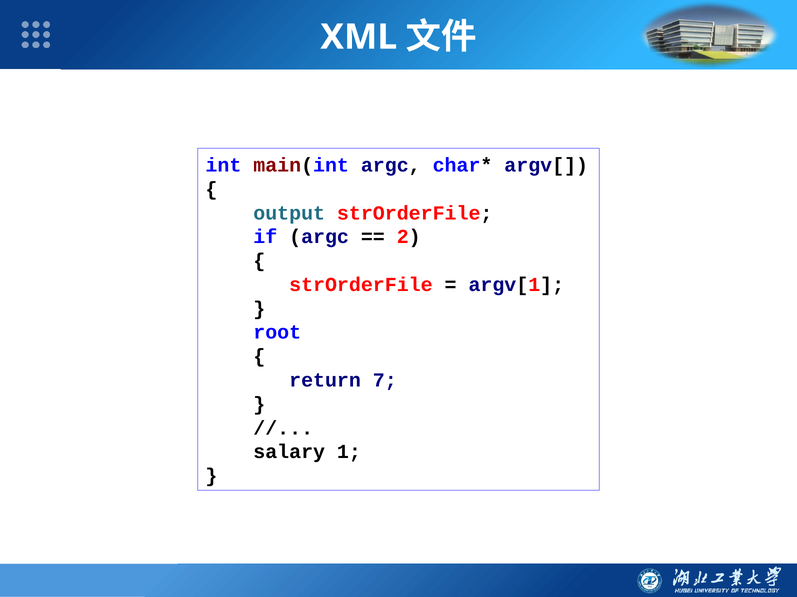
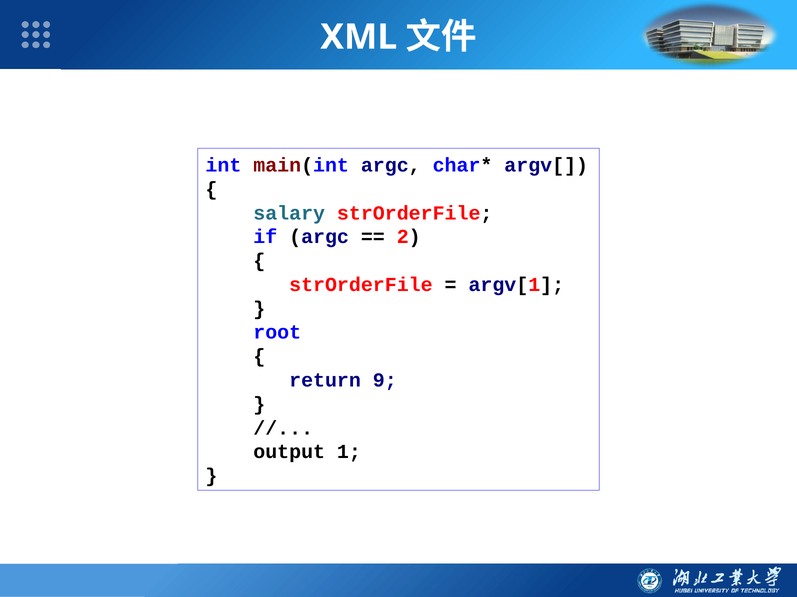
output: output -> salary
7: 7 -> 9
salary: salary -> output
